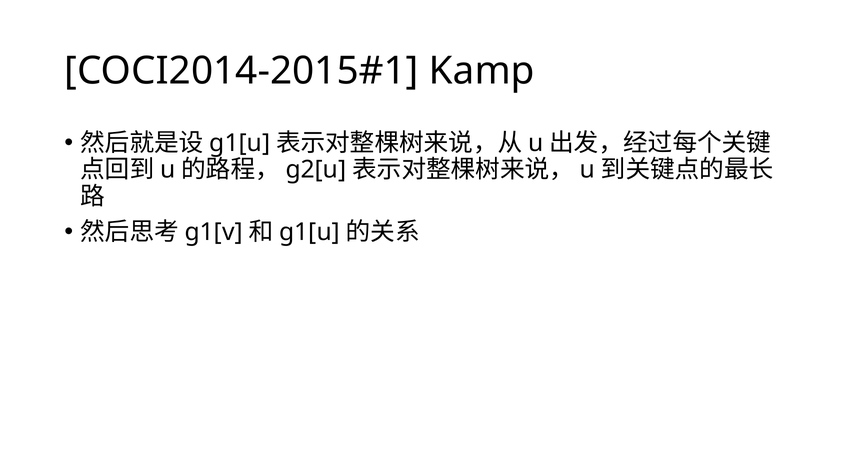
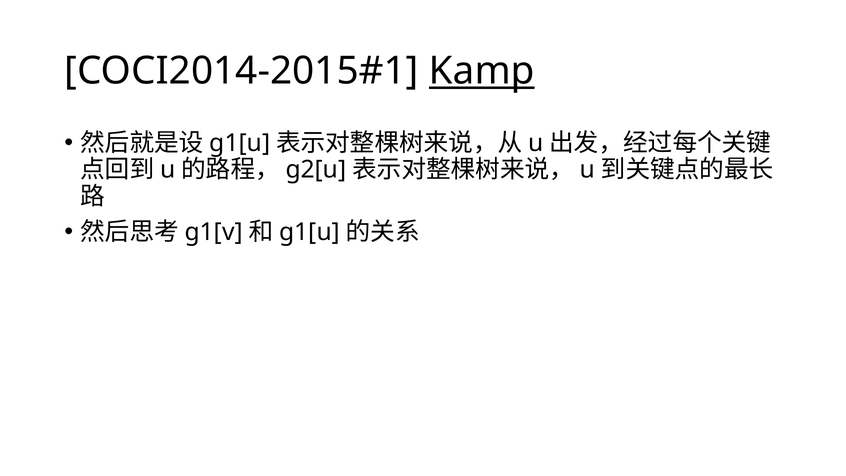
Kamp underline: none -> present
